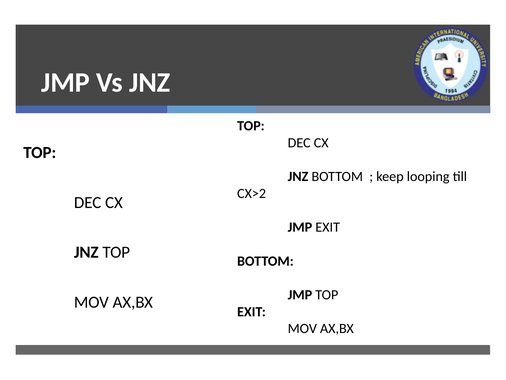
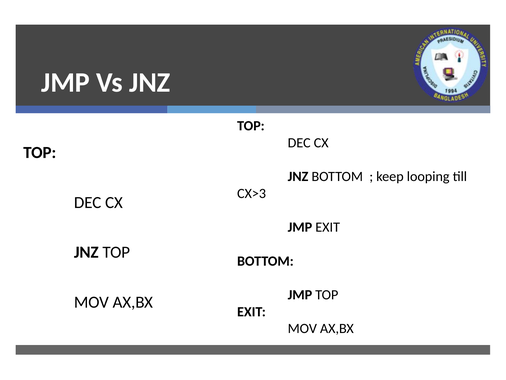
CX>2: CX>2 -> CX>3
